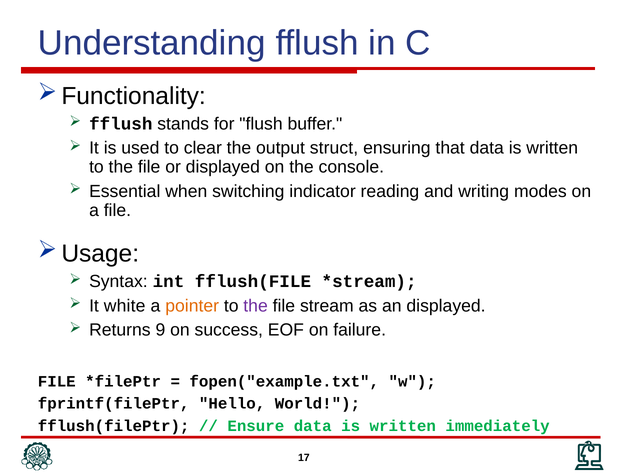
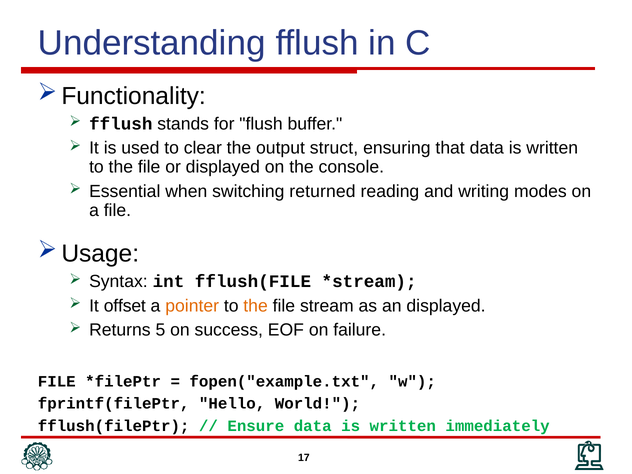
indicator: indicator -> returned
white: white -> offset
the at (256, 306) colour: purple -> orange
9: 9 -> 5
